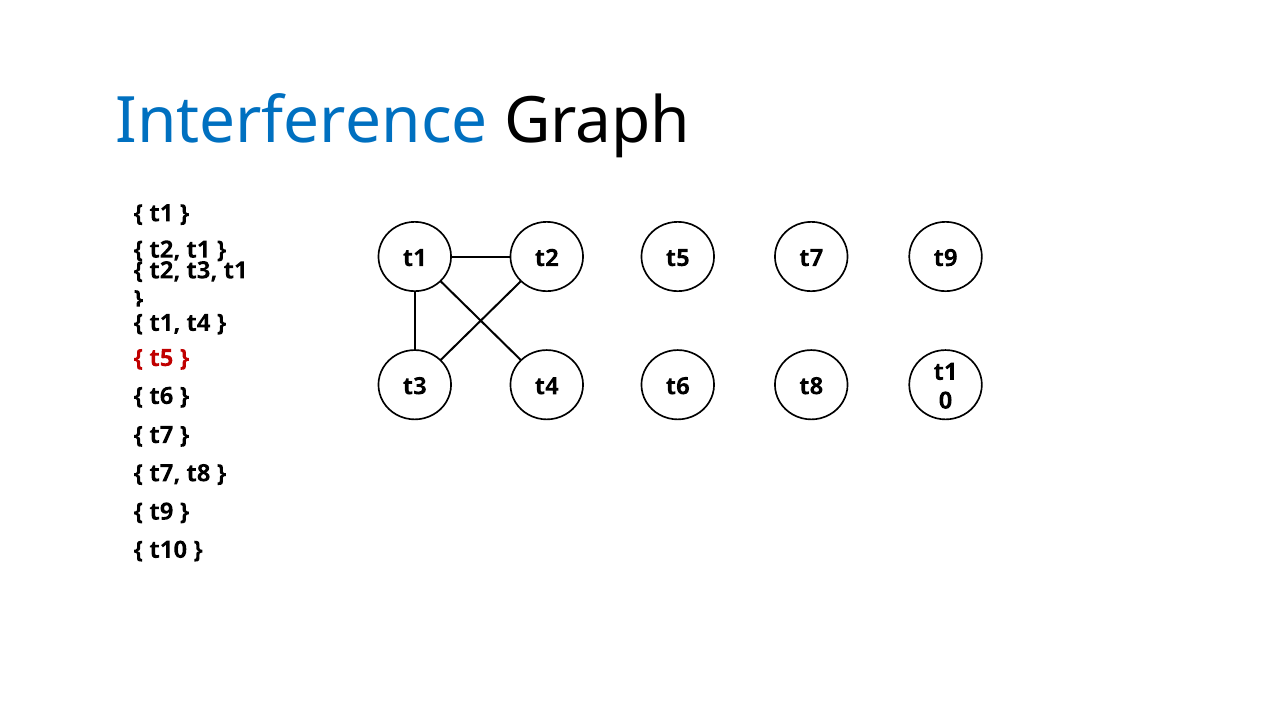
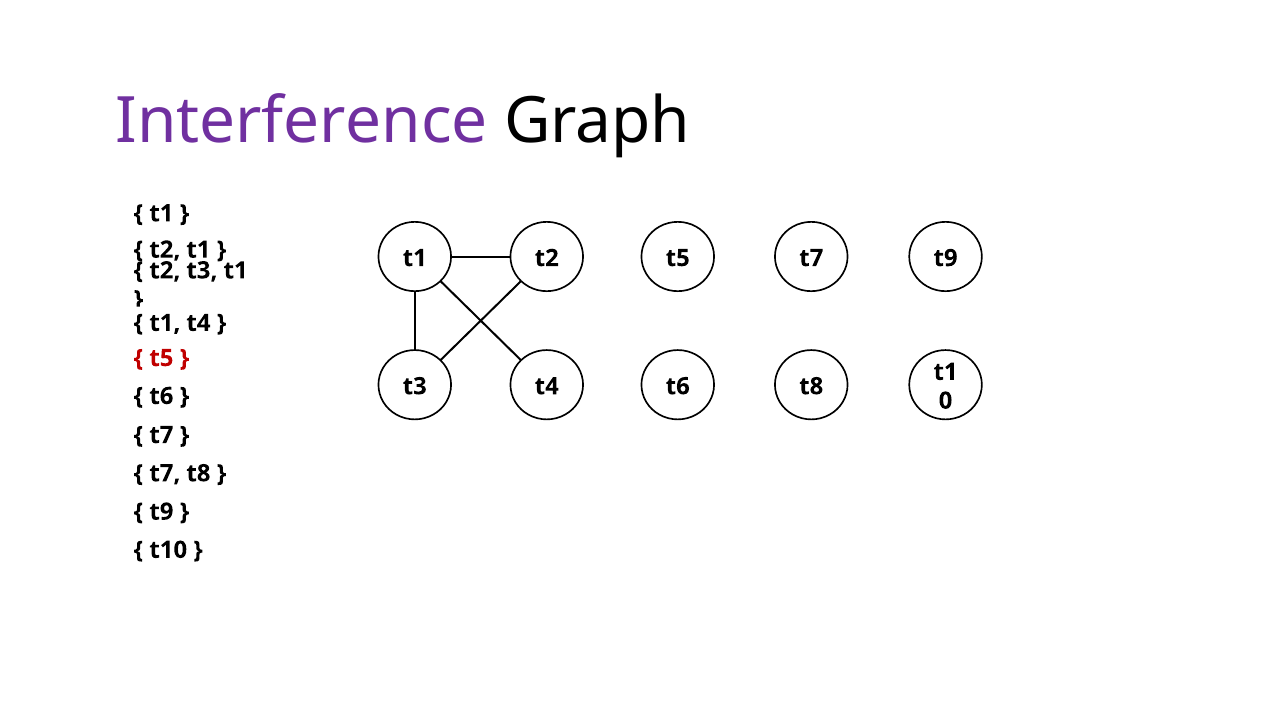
Interference colour: blue -> purple
